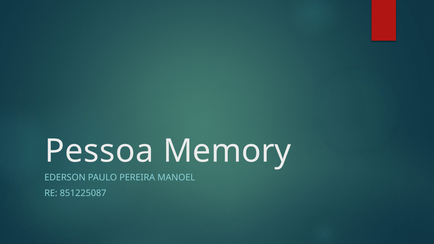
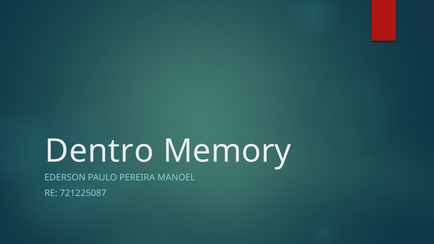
Pessoa: Pessoa -> Dentro
851225087: 851225087 -> 721225087
